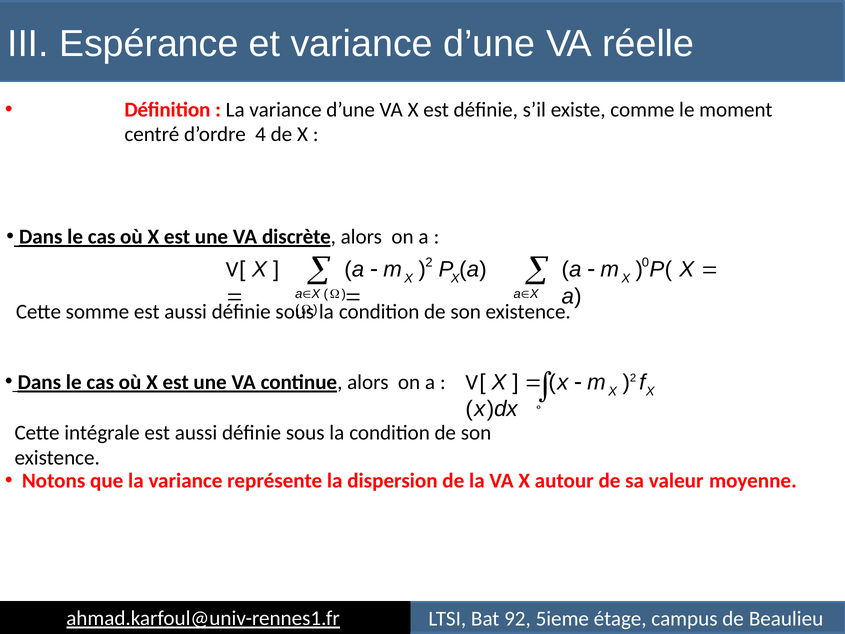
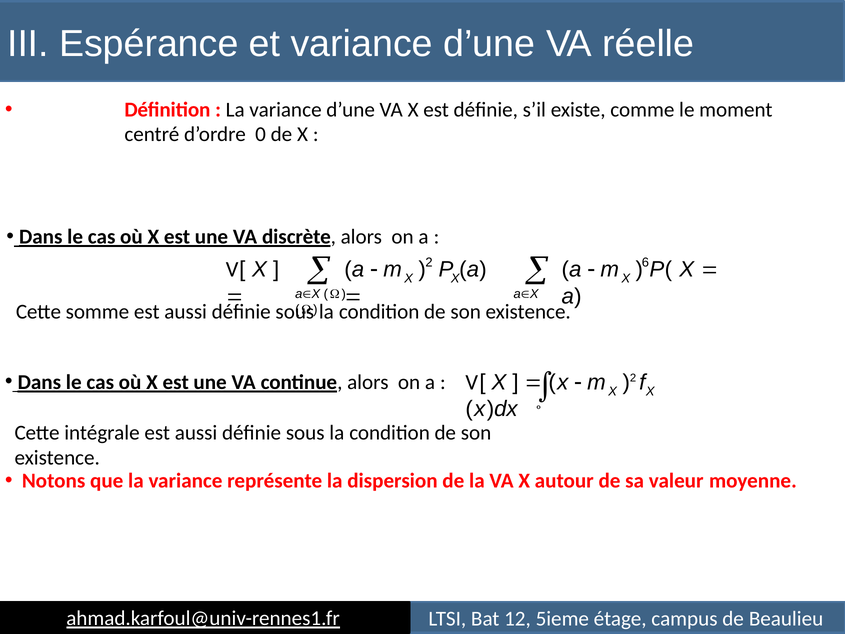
4: 4 -> 0
0: 0 -> 6
92: 92 -> 12
